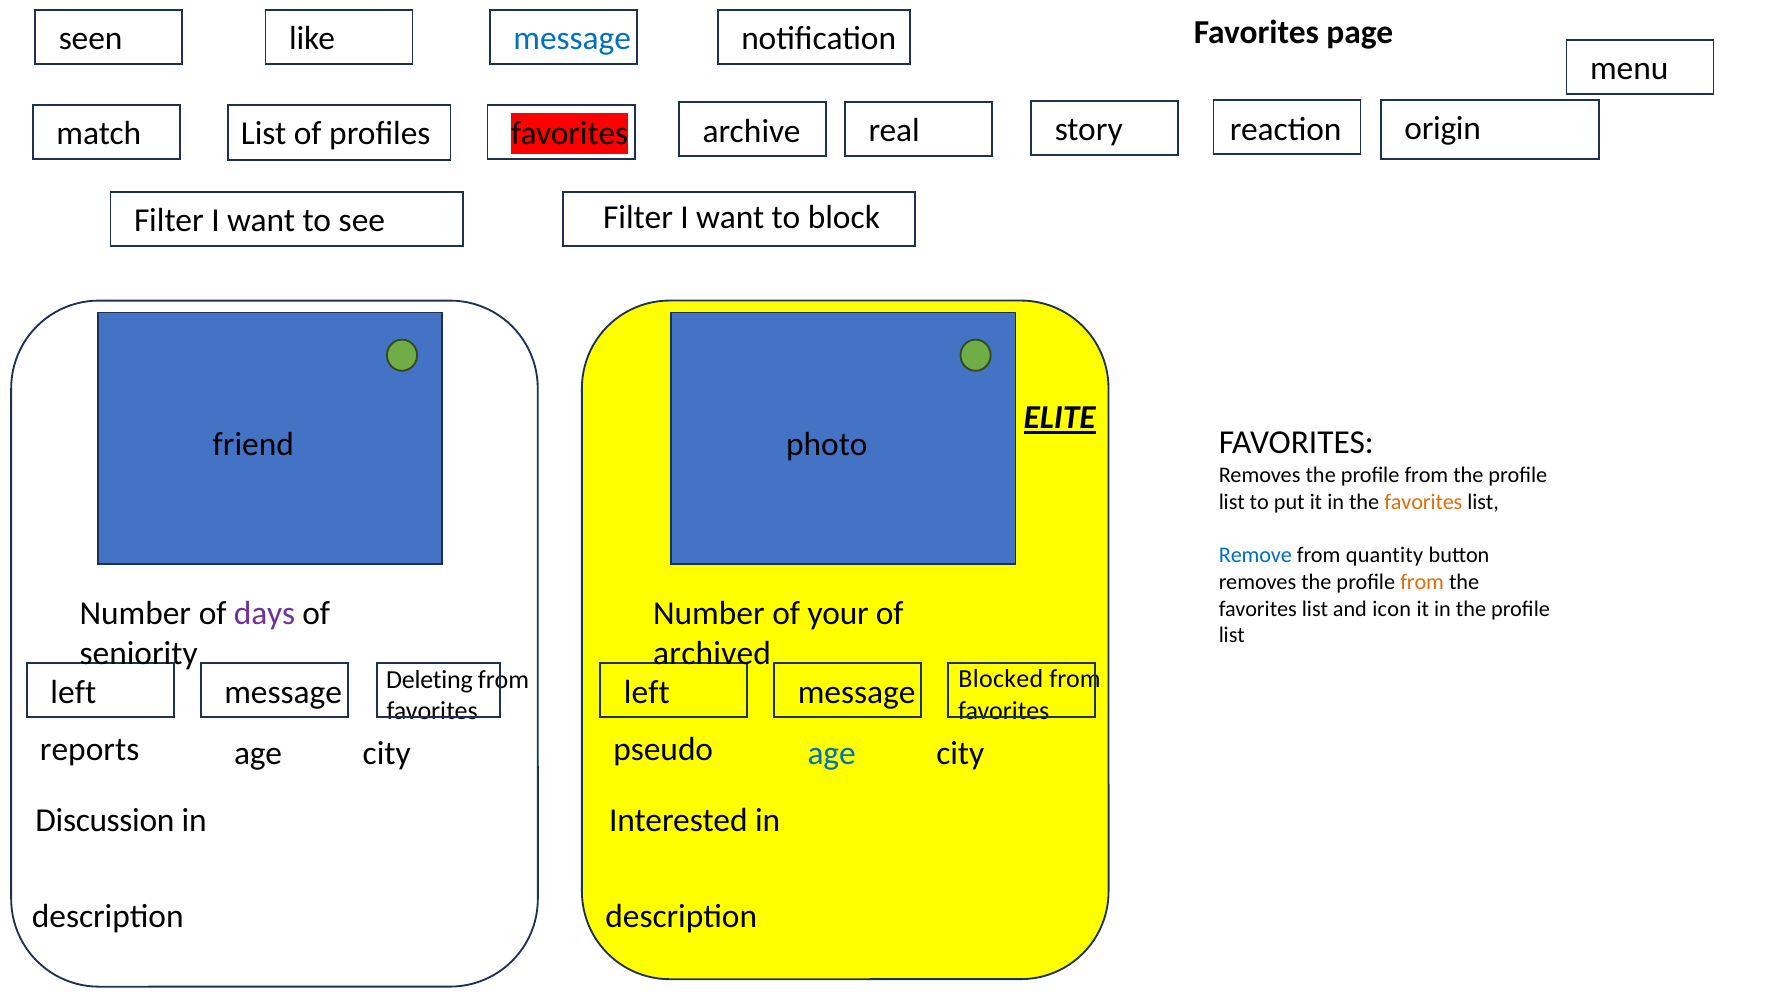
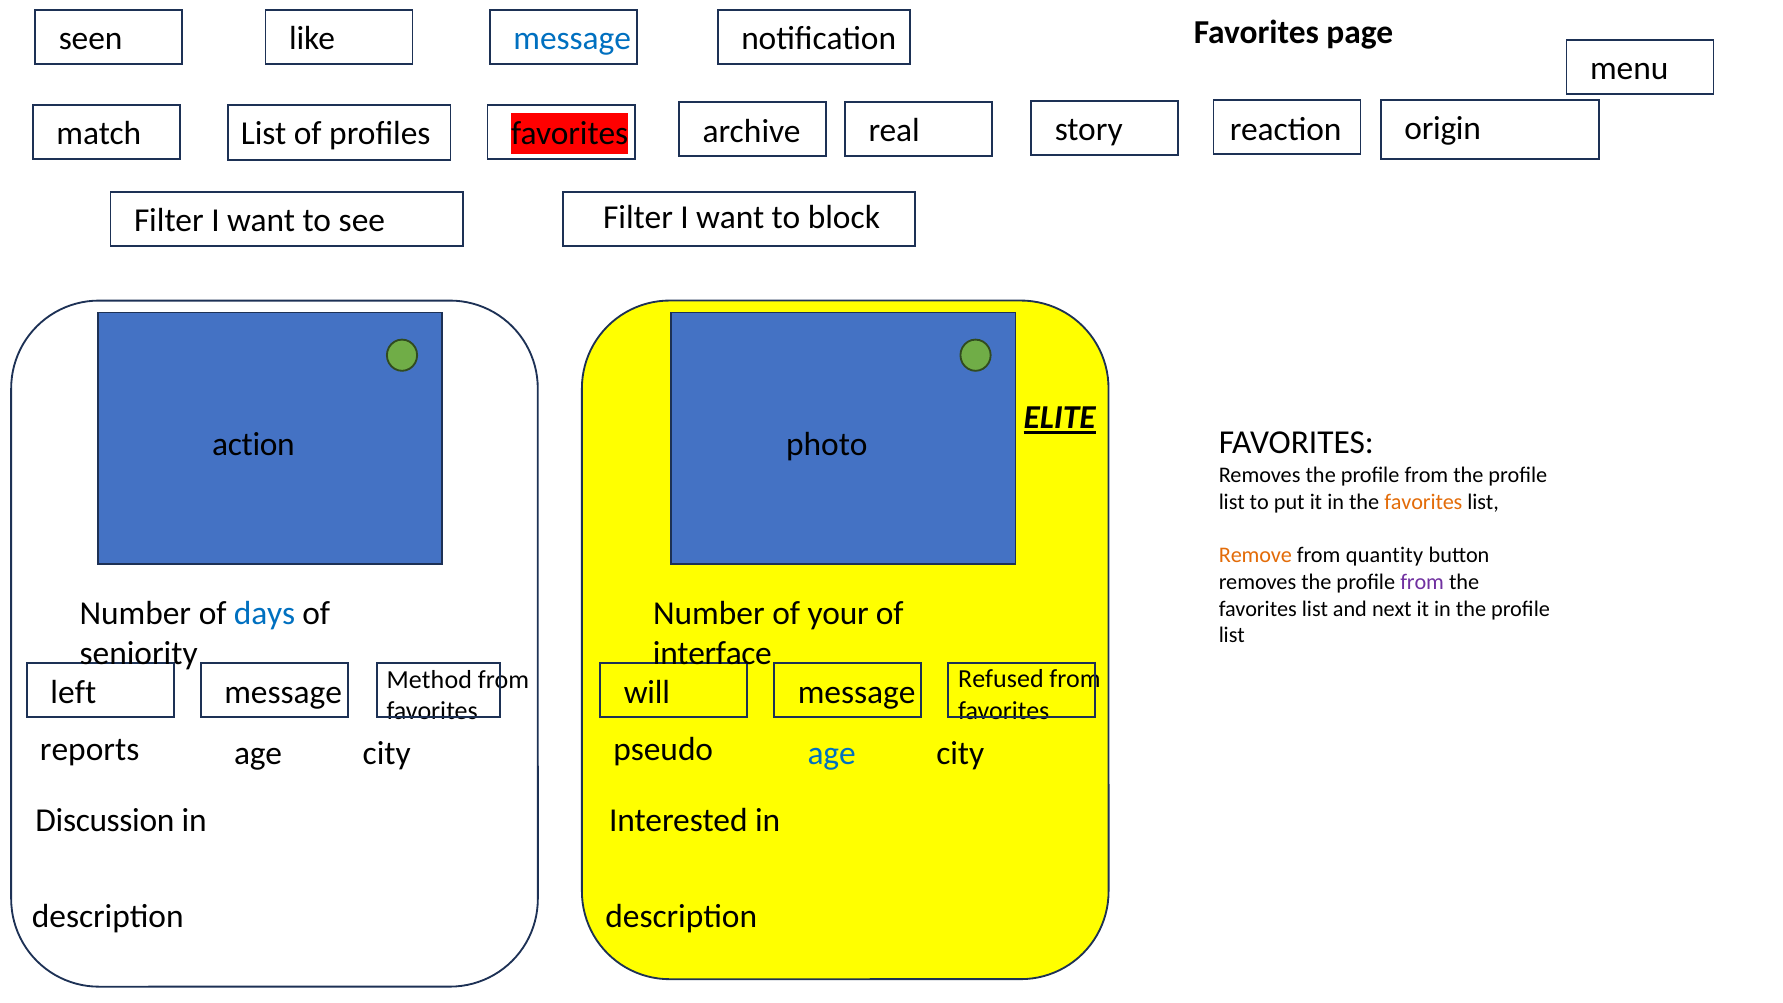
friend: friend -> action
Remove colour: blue -> orange
from at (1422, 582) colour: orange -> purple
days colour: purple -> blue
icon: icon -> next
archived: archived -> interface
Blocked: Blocked -> Refused
Deleting: Deleting -> Method
left at (647, 692): left -> will
